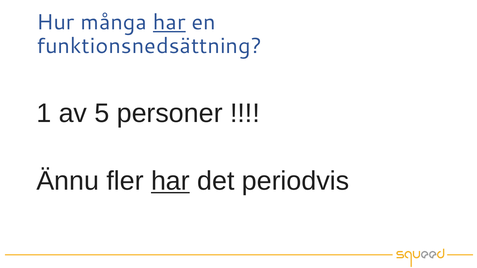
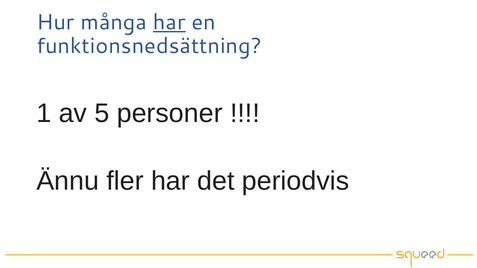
har at (170, 181) underline: present -> none
